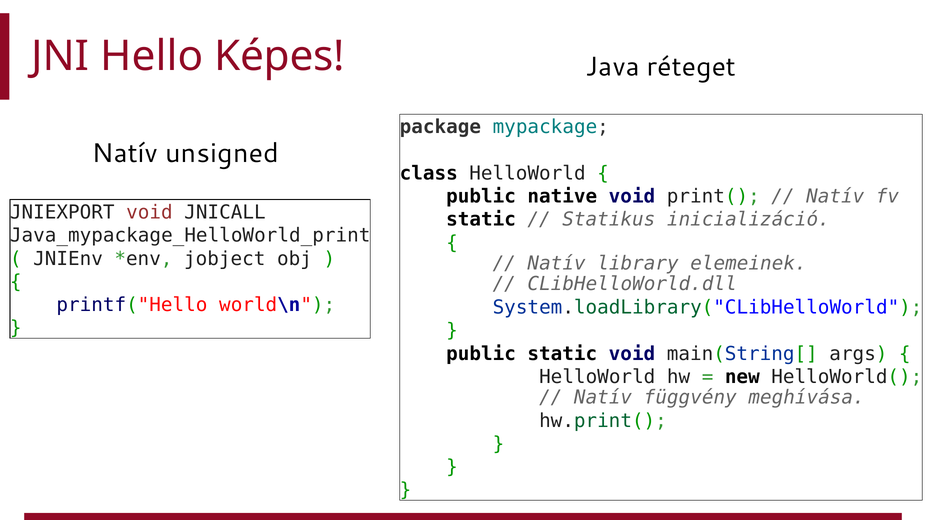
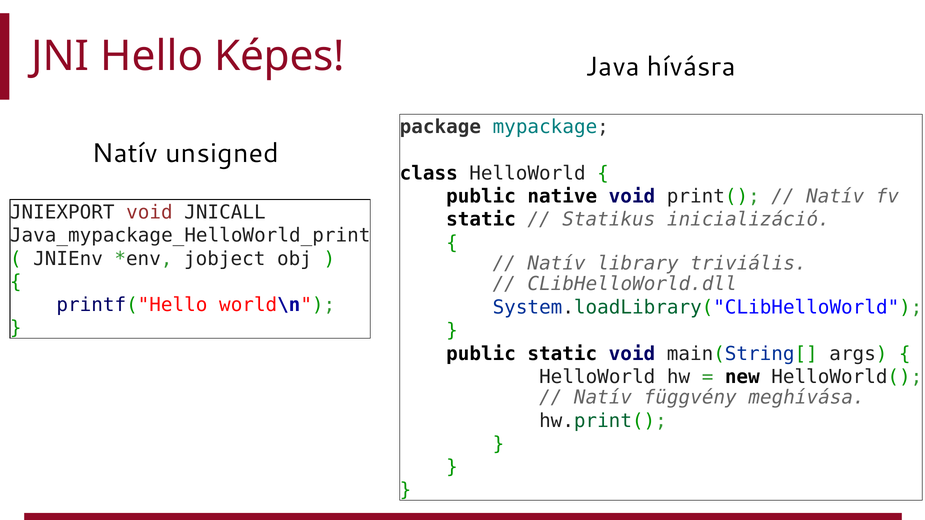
réteget: réteget -> hívásra
elemeinek: elemeinek -> triviális
